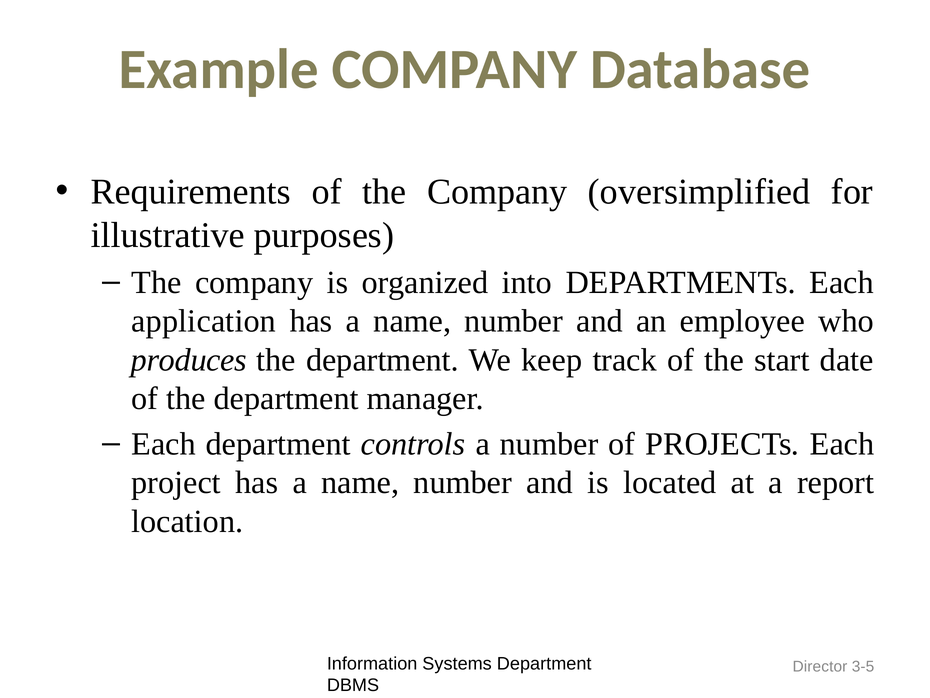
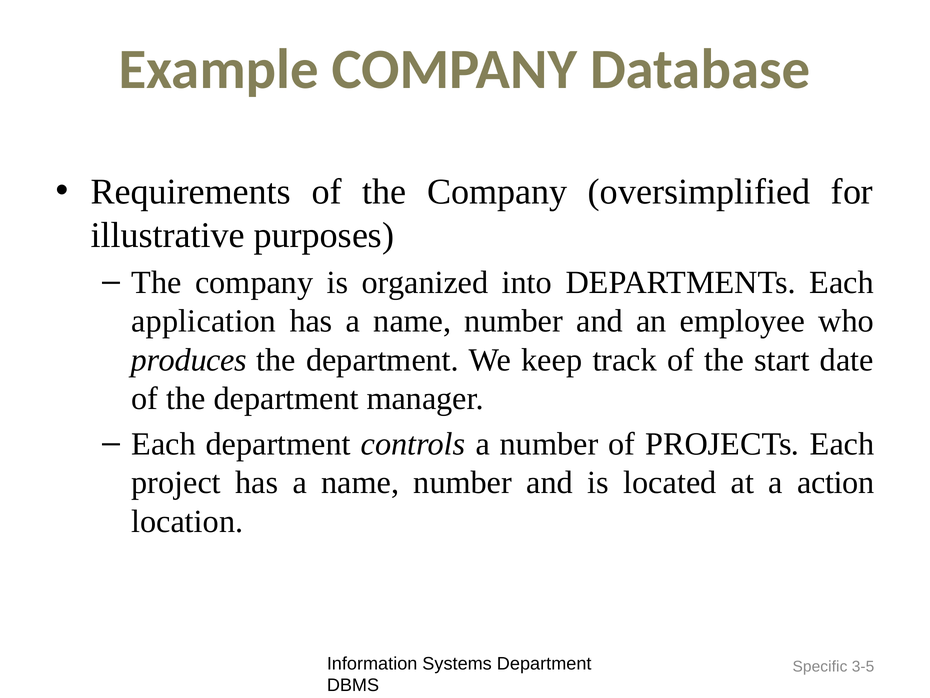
report: report -> action
Director: Director -> Specific
